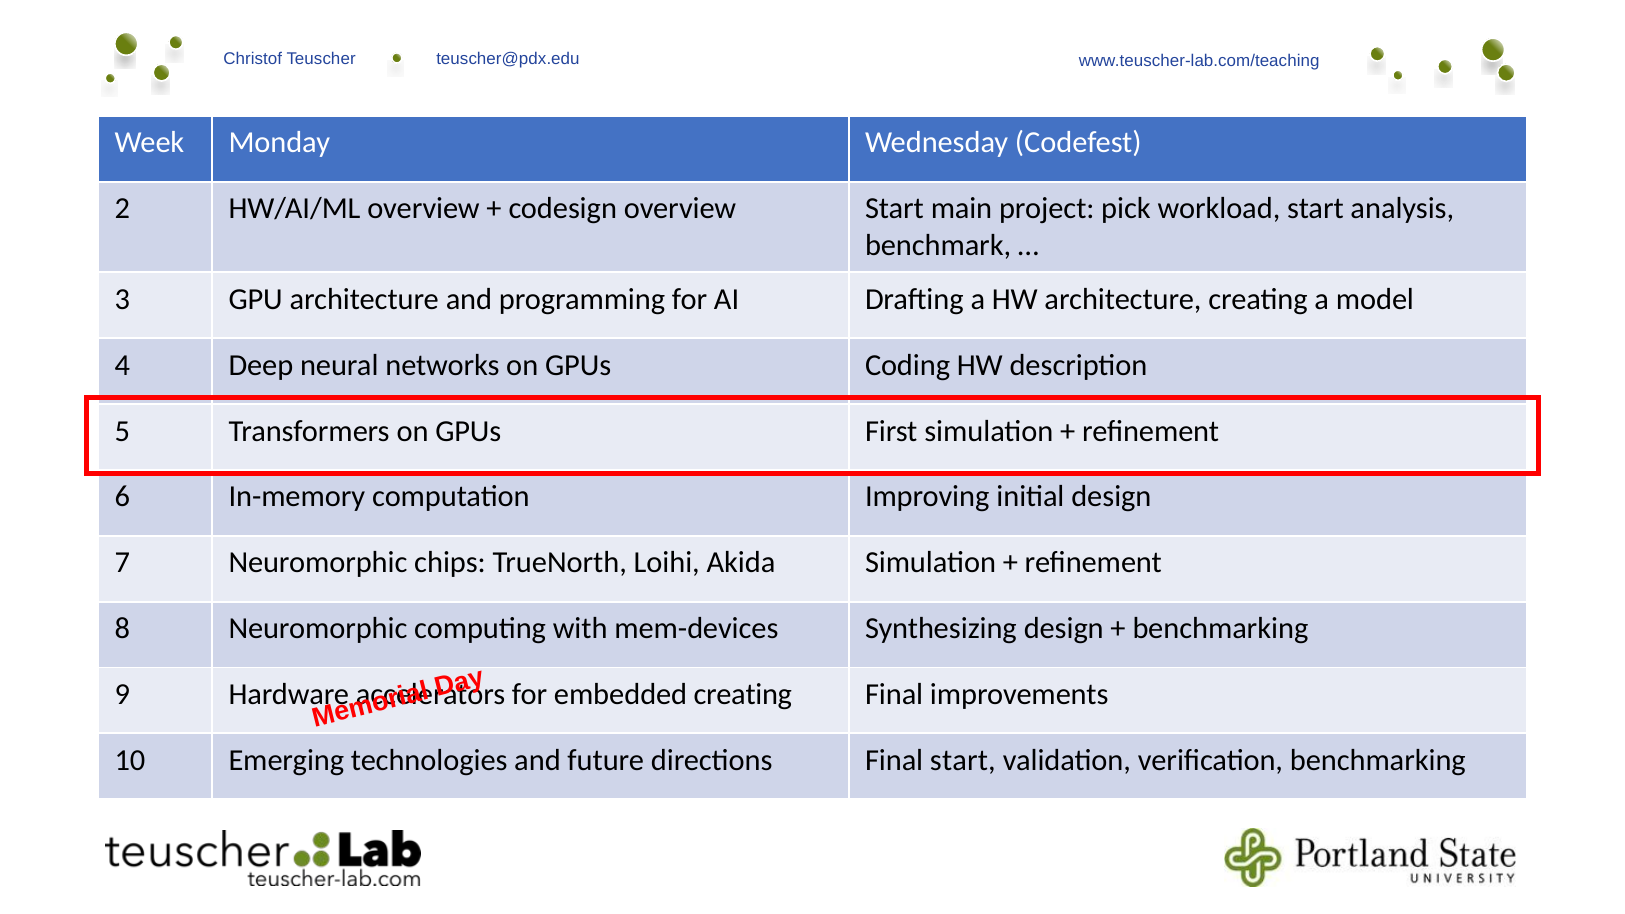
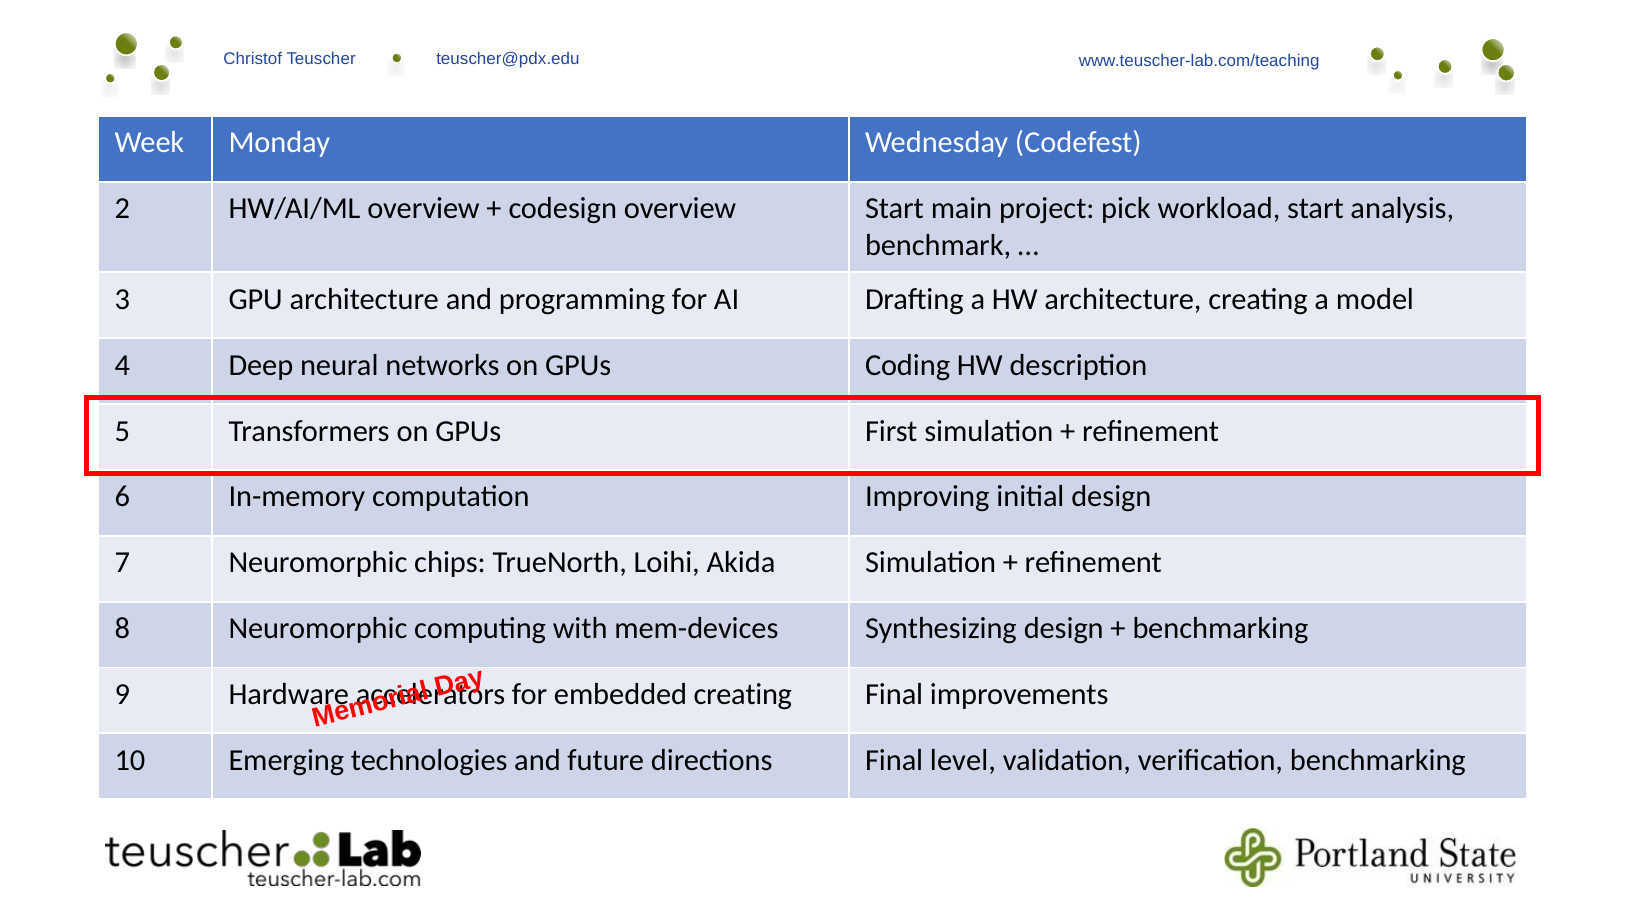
Final start: start -> level
